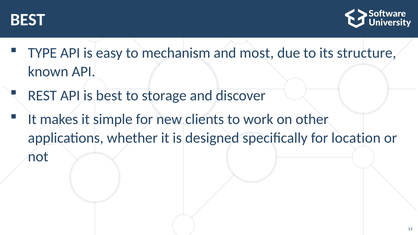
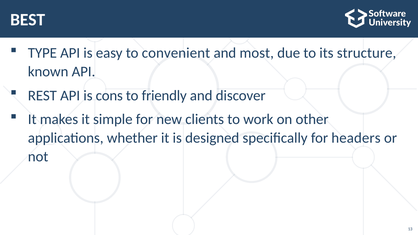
mechanism: mechanism -> convenient
is best: best -> cons
storage: storage -> friendly
location: location -> headers
